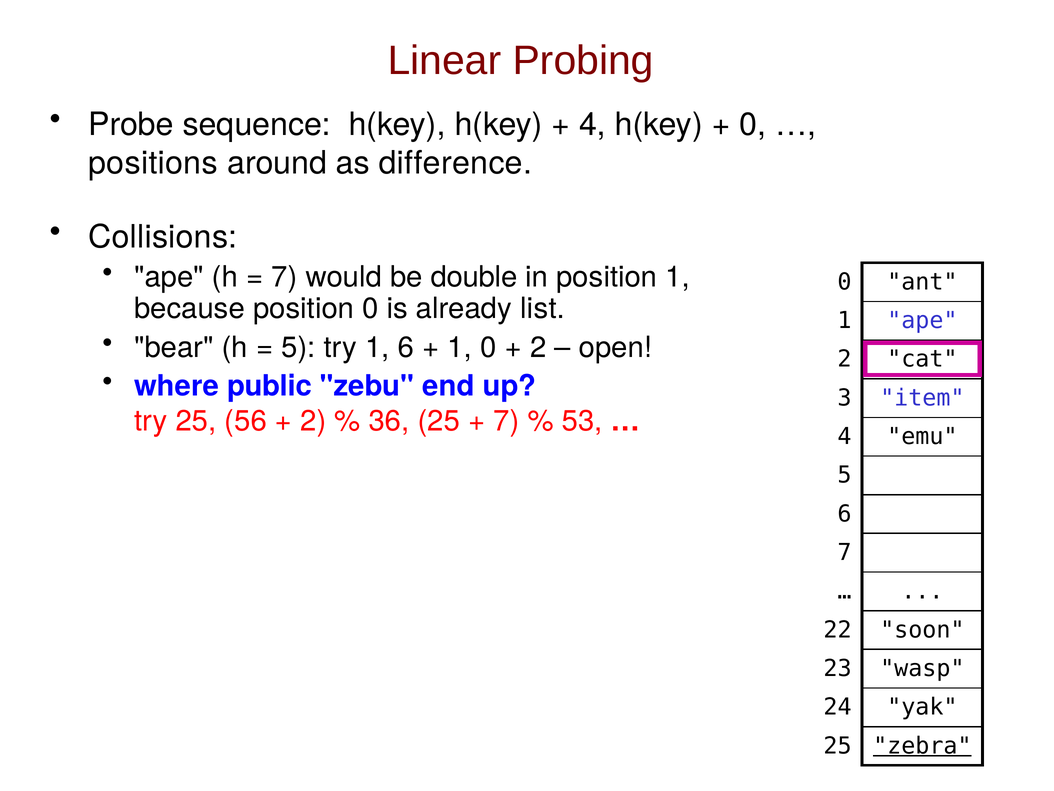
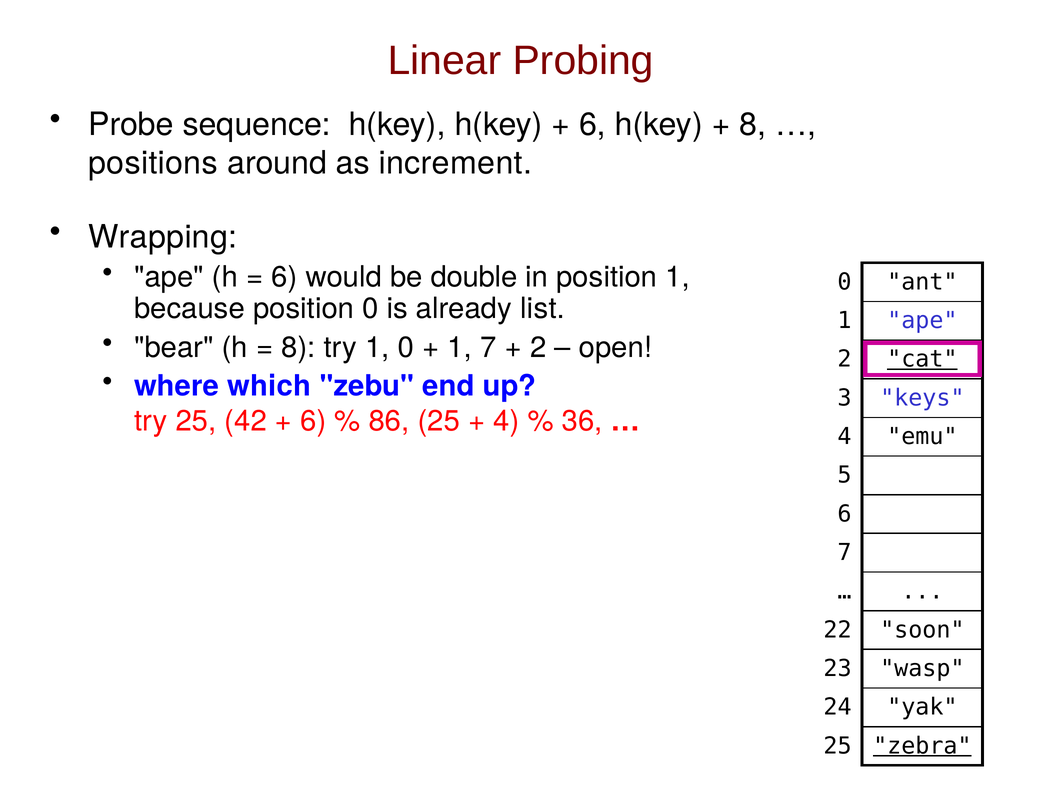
4 at (592, 124): 4 -> 6
0 at (753, 124): 0 -> 8
difference: difference -> increment
Collisions: Collisions -> Wrapping
7 at (285, 277): 7 -> 6
5 at (298, 347): 5 -> 8
1 6: 6 -> 0
1 0: 0 -> 7
cat underline: none -> present
public: public -> which
item: item -> keys
56: 56 -> 42
2 at (313, 421): 2 -> 6
36: 36 -> 86
7 at (506, 421): 7 -> 4
53: 53 -> 36
